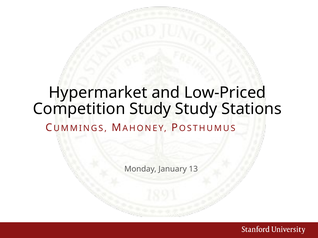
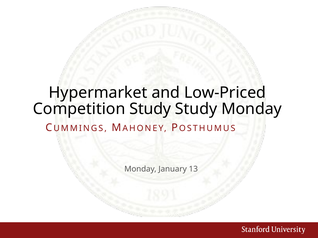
Study Stations: Stations -> Monday
